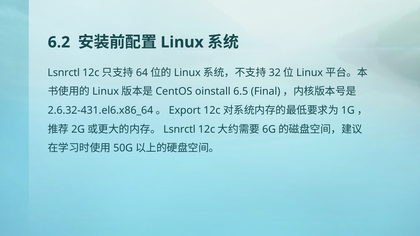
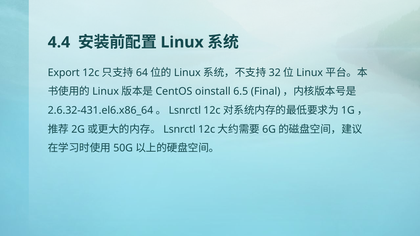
6.2: 6.2 -> 4.4
Lsnrctl at (64, 73): Lsnrctl -> Export
Export at (185, 110): Export -> Lsnrctl
